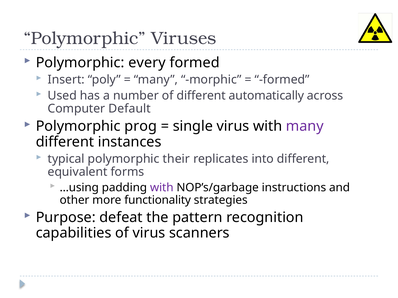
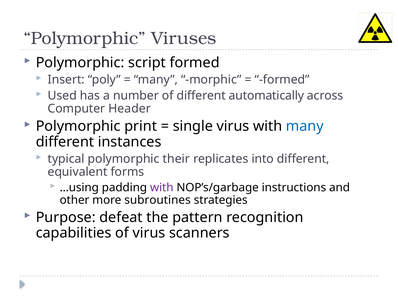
every: every -> script
Default: Default -> Header
prog: prog -> print
many at (305, 126) colour: purple -> blue
functionality: functionality -> subroutines
